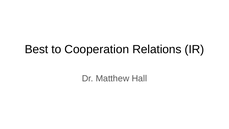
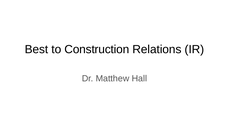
Cooperation: Cooperation -> Construction
